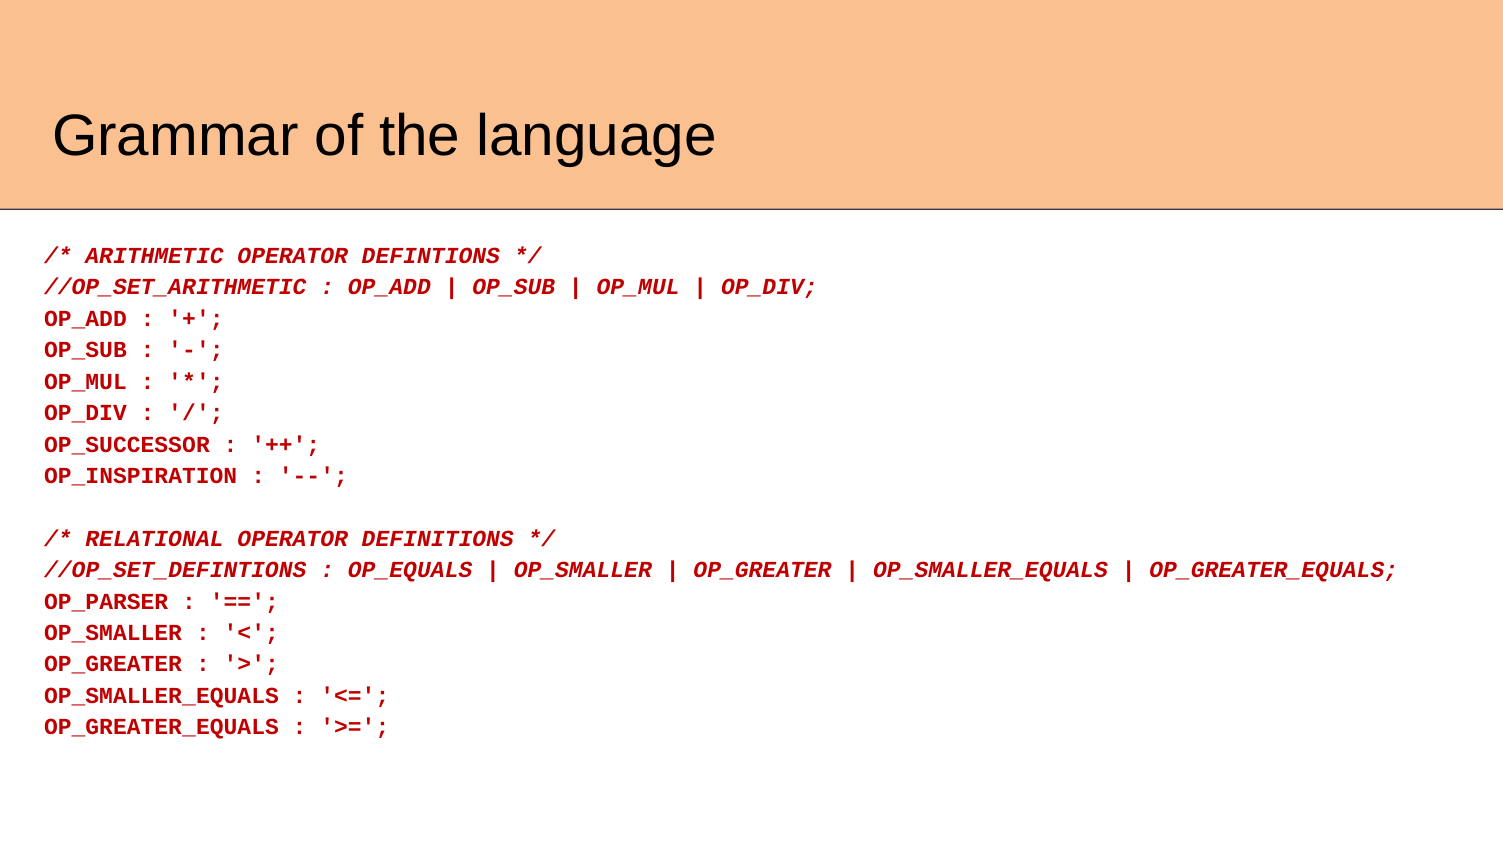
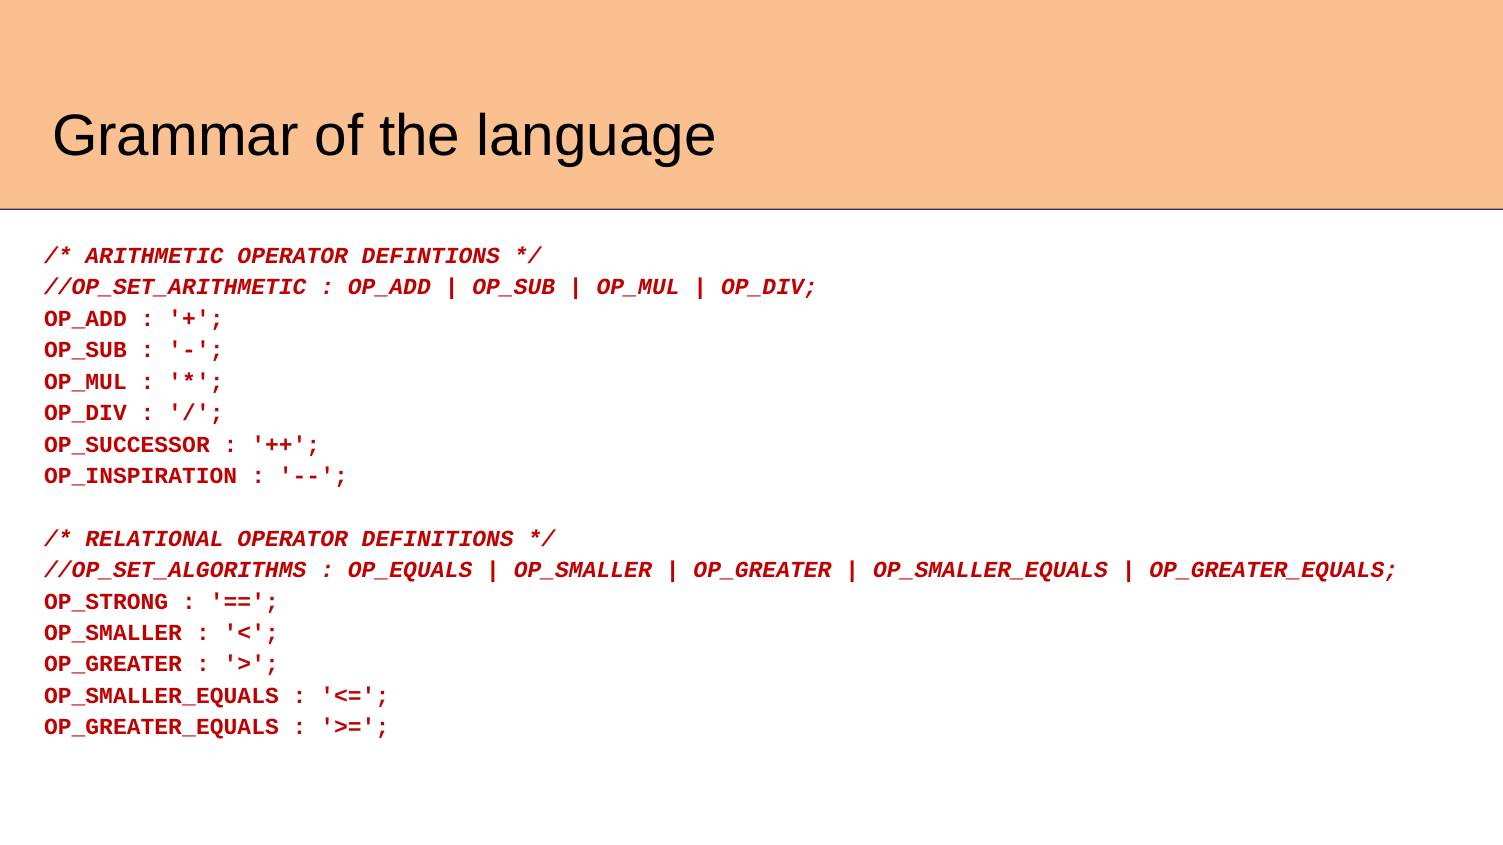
//OP_SET_DEFINTIONS: //OP_SET_DEFINTIONS -> //OP_SET_ALGORITHMS
OP_PARSER: OP_PARSER -> OP_STRONG
